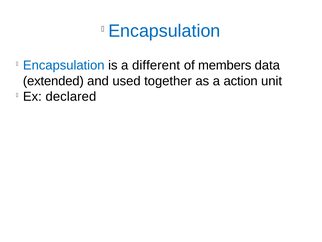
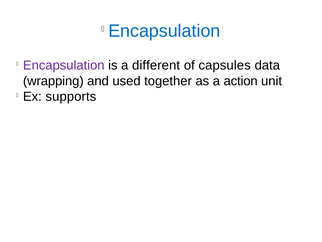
Encapsulation at (64, 65) colour: blue -> purple
members: members -> capsules
extended: extended -> wrapping
declared: declared -> supports
